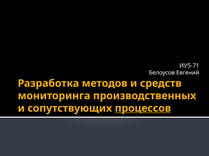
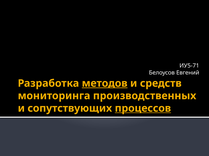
методов underline: none -> present
